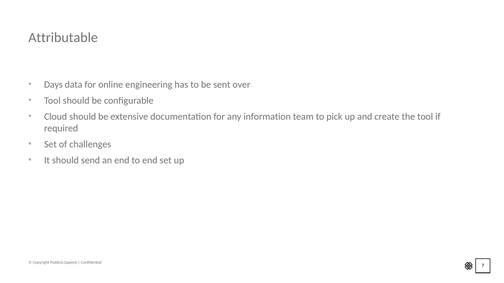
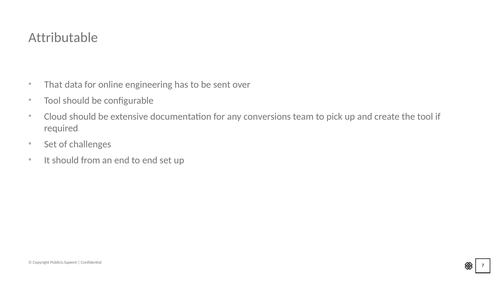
Days: Days -> That
information: information -> conversions
send: send -> from
